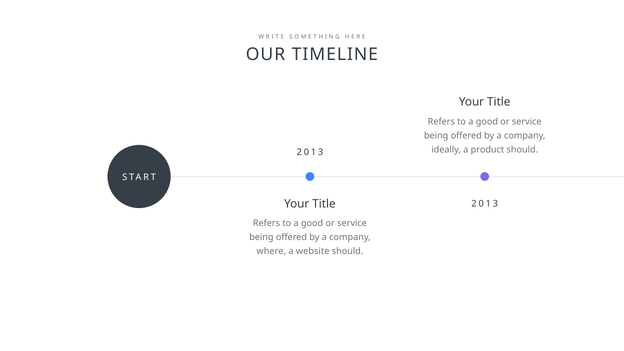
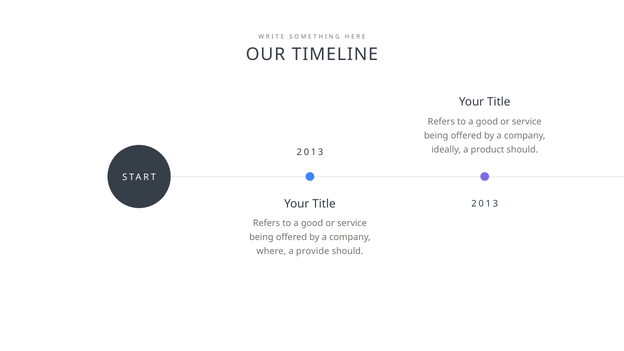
website: website -> provide
